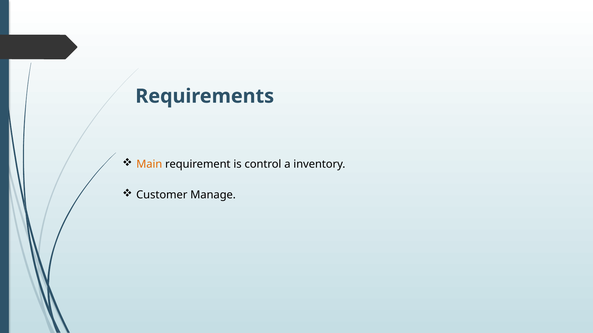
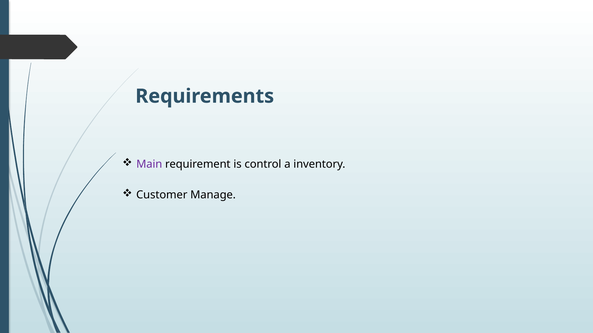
Main colour: orange -> purple
